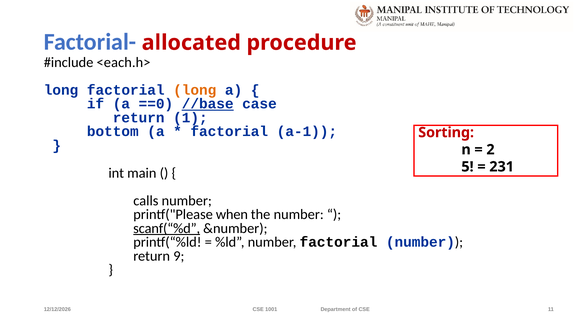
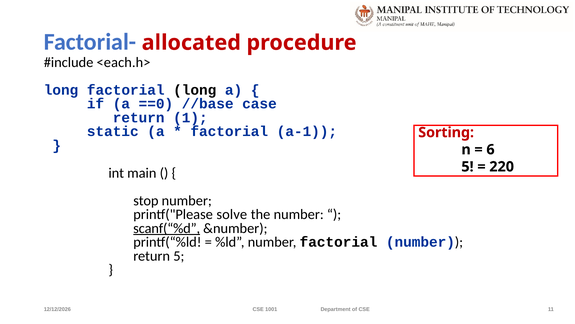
long at (195, 90) colour: orange -> black
//base underline: present -> none
bottom: bottom -> static
2: 2 -> 6
231: 231 -> 220
calls: calls -> stop
when: when -> solve
return 9: 9 -> 5
